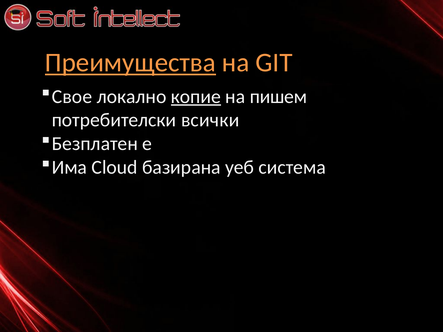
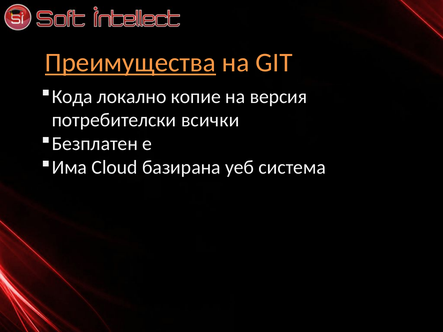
Свое: Свое -> Кода
копие underline: present -> none
пишем: пишем -> версия
